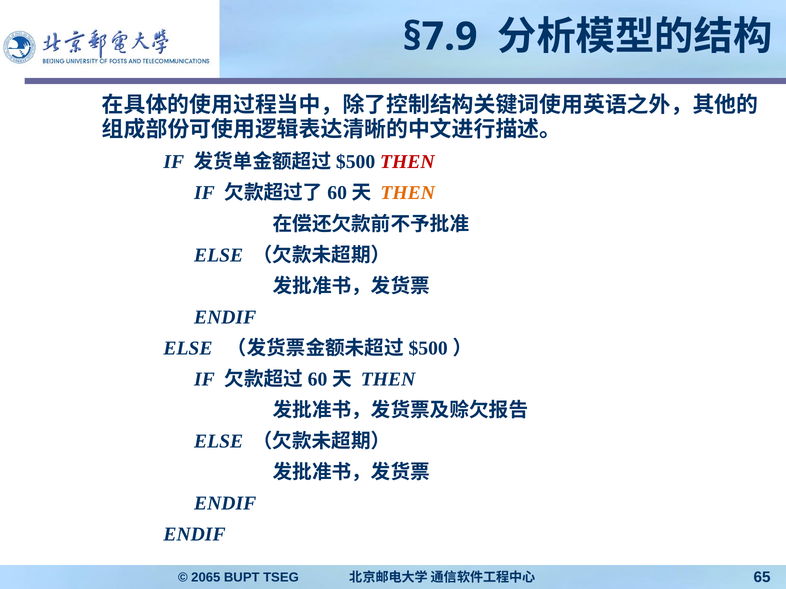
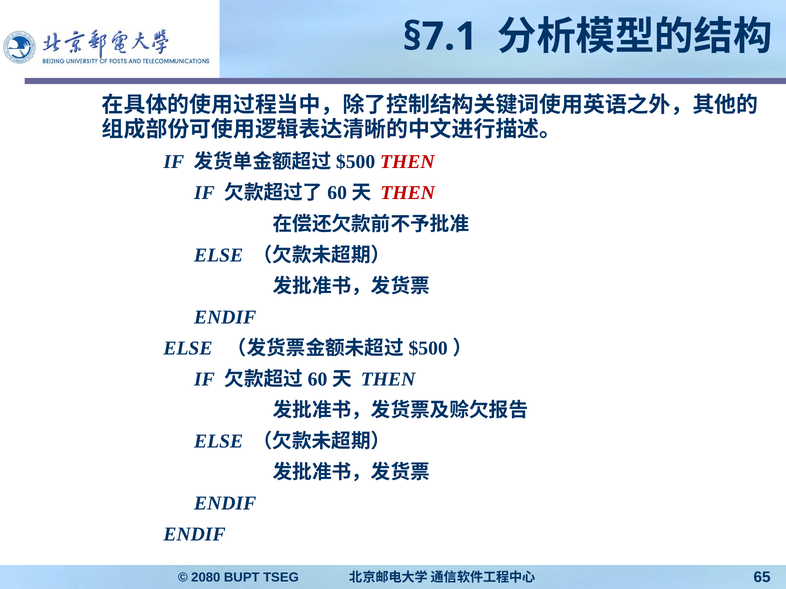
§7.9: §7.9 -> §7.1
THEN at (408, 193) colour: orange -> red
2065: 2065 -> 2080
